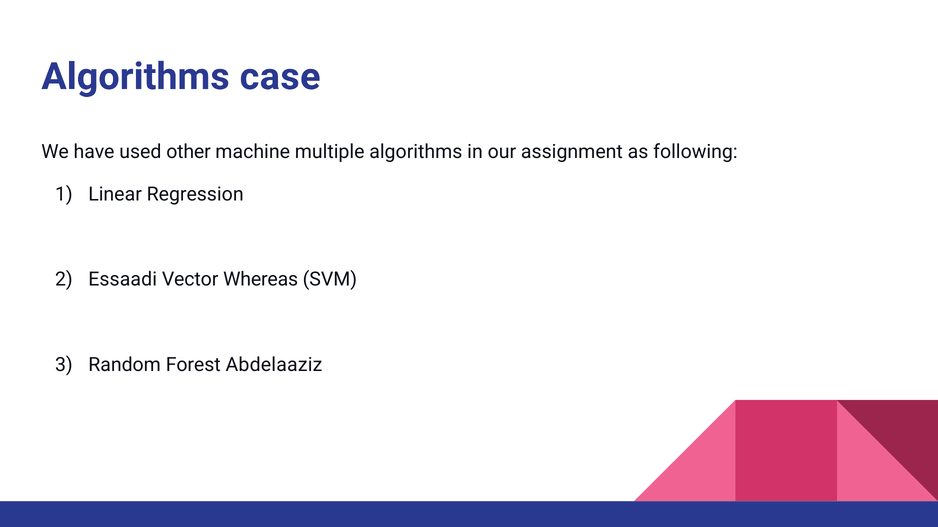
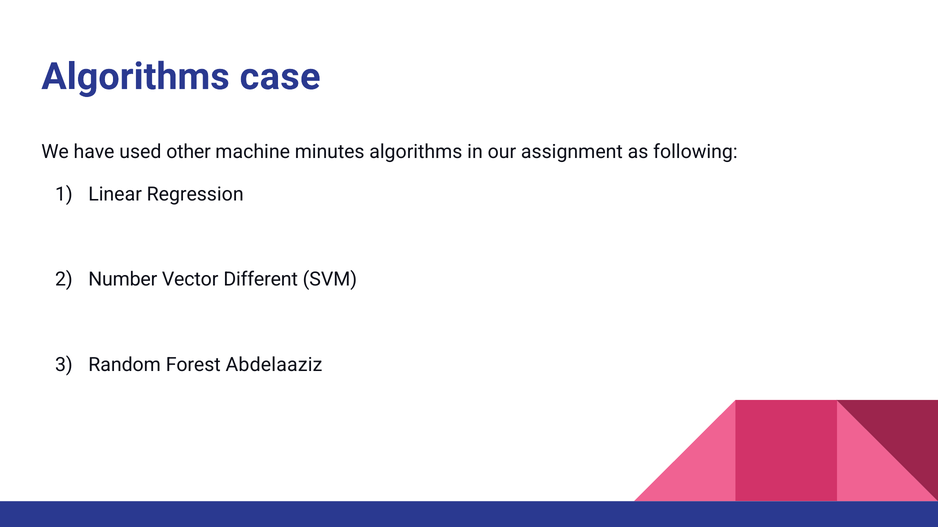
multiple: multiple -> minutes
Essaadi: Essaadi -> Number
Whereas: Whereas -> Different
